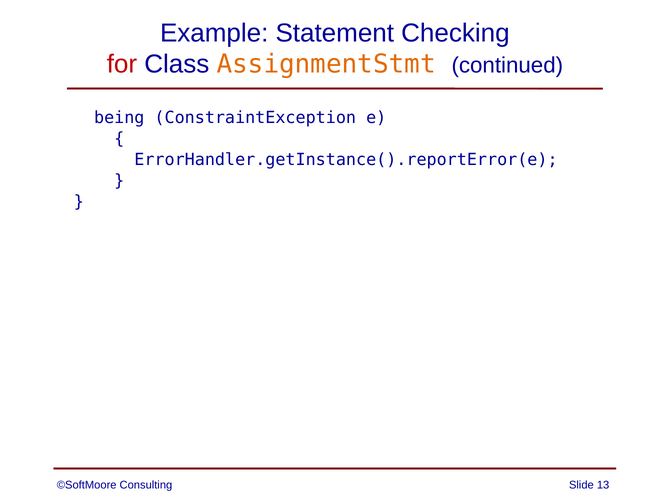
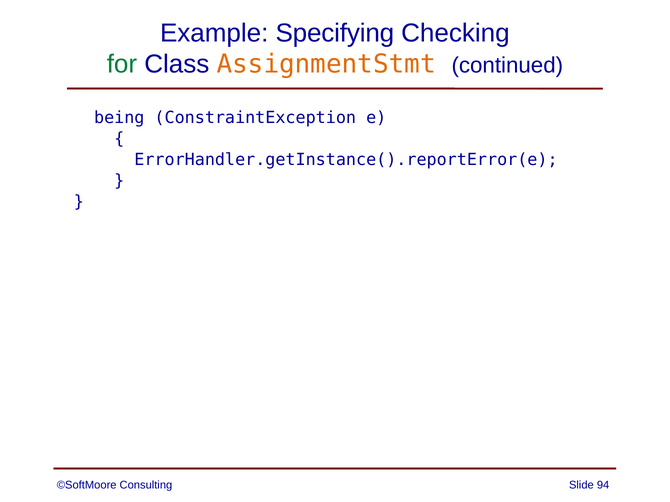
Statement: Statement -> Specifying
for colour: red -> green
13: 13 -> 94
